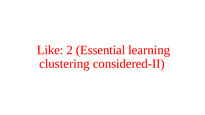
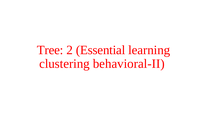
Like: Like -> Tree
considered-II: considered-II -> behavioral-II
